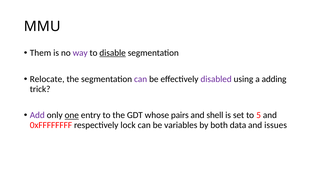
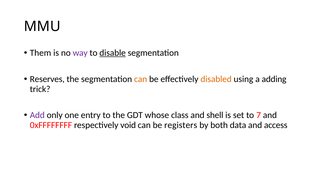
Relocate: Relocate -> Reserves
can at (141, 79) colour: purple -> orange
disabled colour: purple -> orange
one underline: present -> none
pairs: pairs -> class
5: 5 -> 7
lock: lock -> void
variables: variables -> registers
issues: issues -> access
